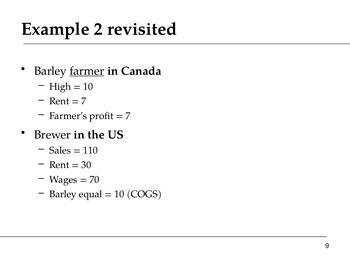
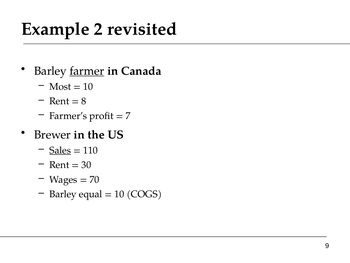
High: High -> Most
7 at (84, 101): 7 -> 8
Sales underline: none -> present
